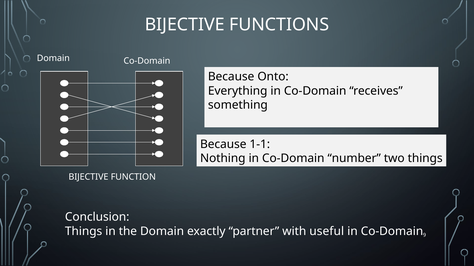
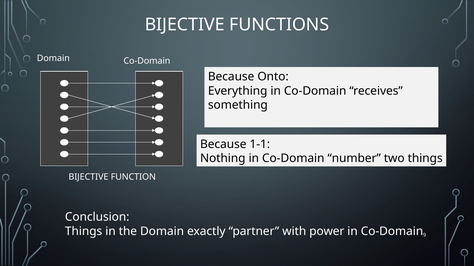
useful: useful -> power
